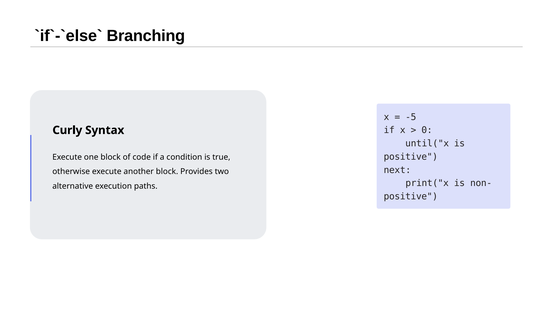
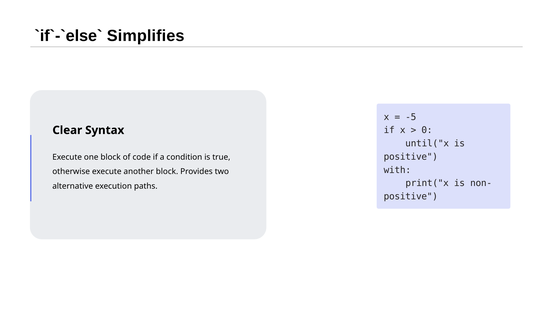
Branching: Branching -> Simplifies
Curly: Curly -> Clear
next: next -> with
